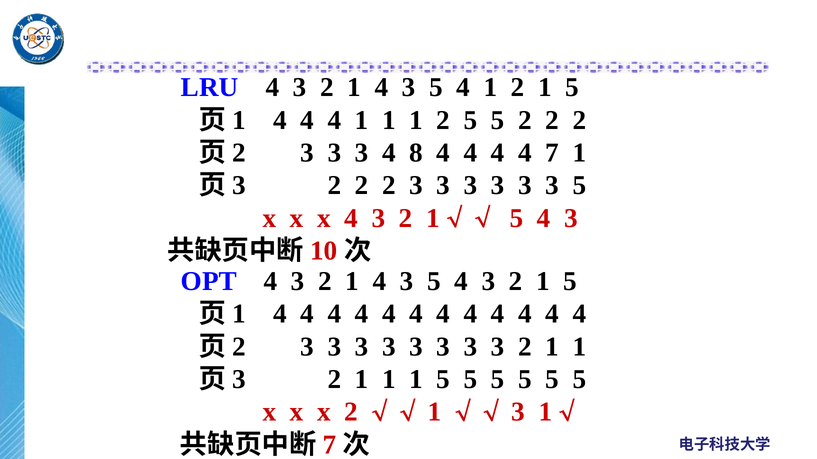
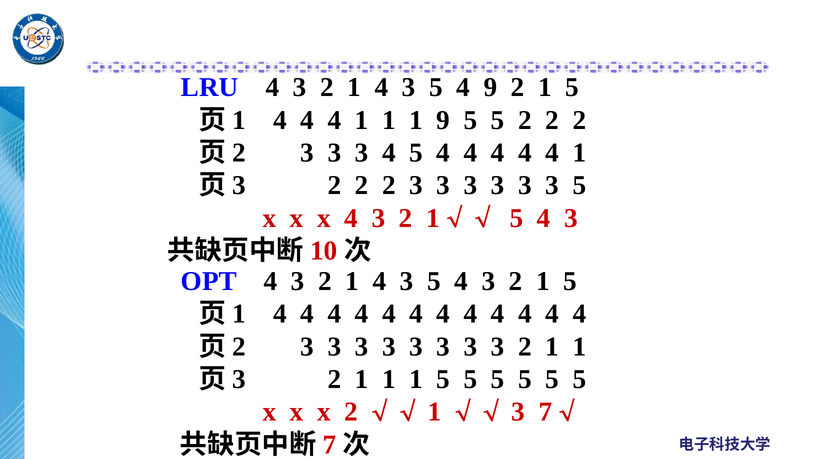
5 4 1: 1 -> 9
1 1 2: 2 -> 9
4 8: 8 -> 5
7 at (552, 153): 7 -> 4
3 1: 1 -> 7
